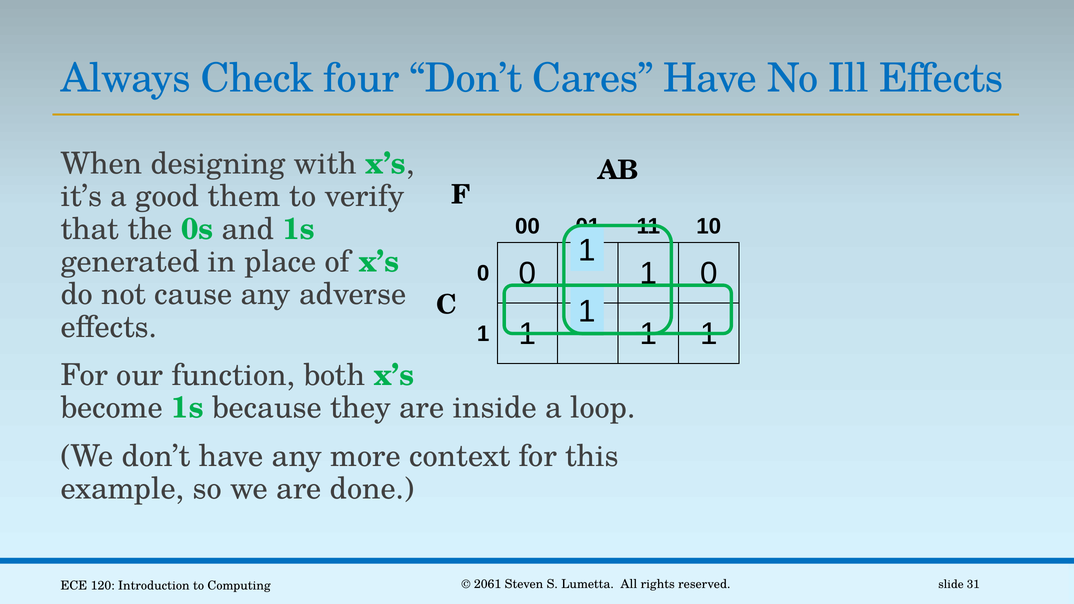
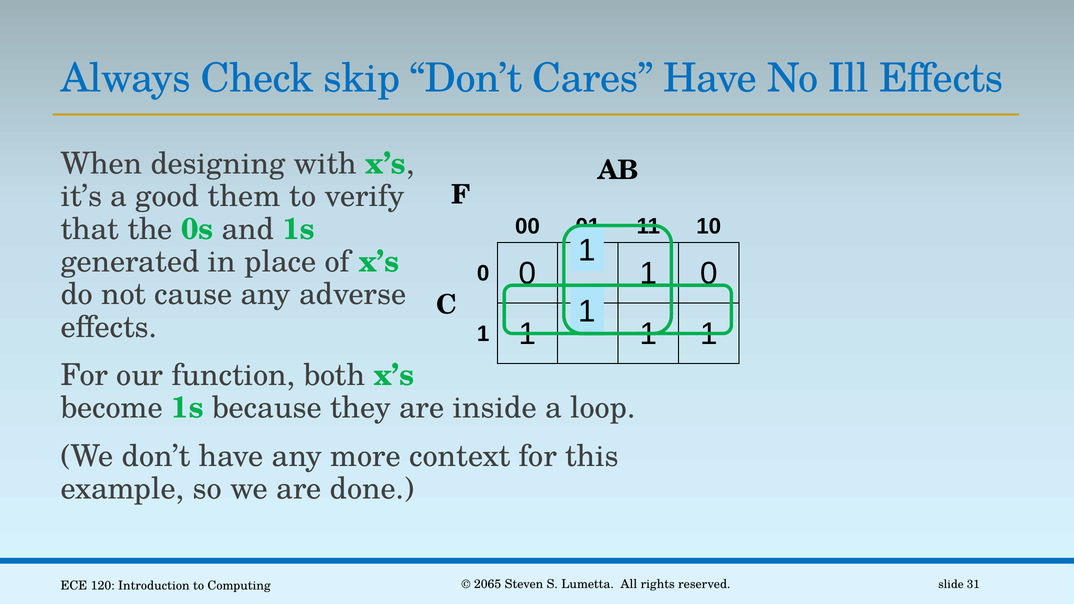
four: four -> skip
2061: 2061 -> 2065
